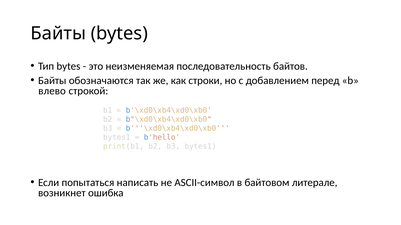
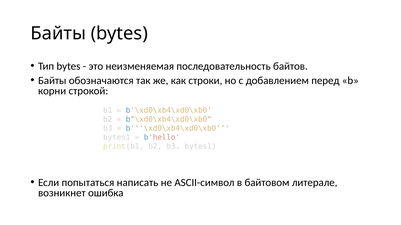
влево: влево -> корни
